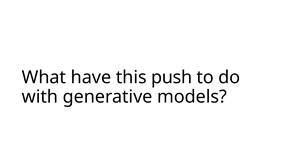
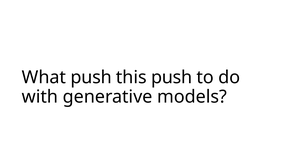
What have: have -> push
